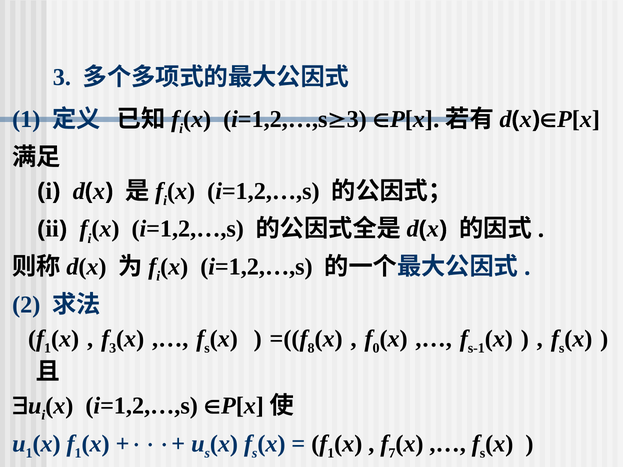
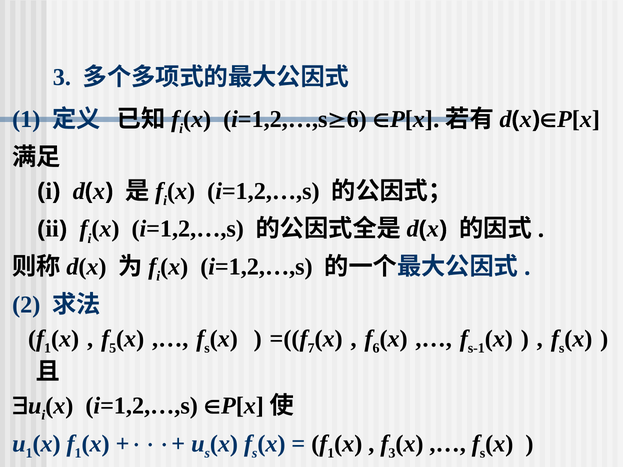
3 at (357, 119): 3 -> 6
3 at (113, 348): 3 -> 5
8: 8 -> 7
0 at (376, 348): 0 -> 6
7 at (392, 453): 7 -> 3
